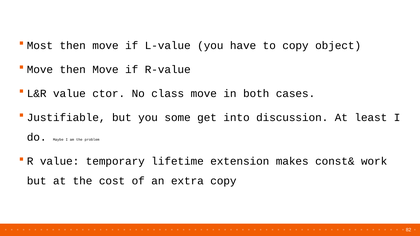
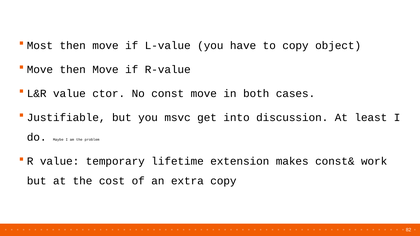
class: class -> const
some: some -> msvc
